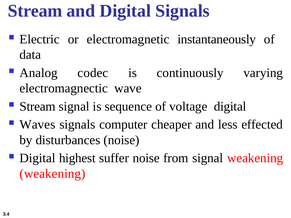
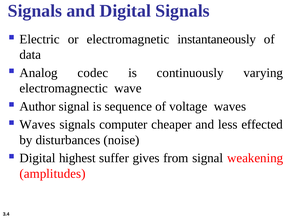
Stream at (35, 11): Stream -> Signals
Stream at (38, 106): Stream -> Author
voltage digital: digital -> waves
suffer noise: noise -> gives
weakening at (53, 174): weakening -> amplitudes
